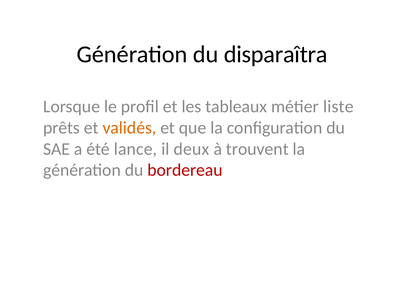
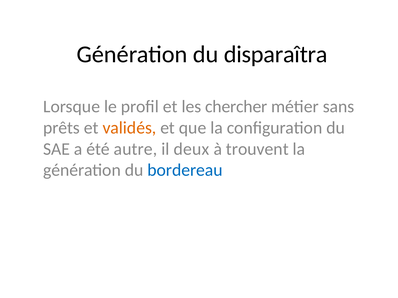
tableaux: tableaux -> chercher
liste: liste -> sans
lance: lance -> autre
bordereau colour: red -> blue
